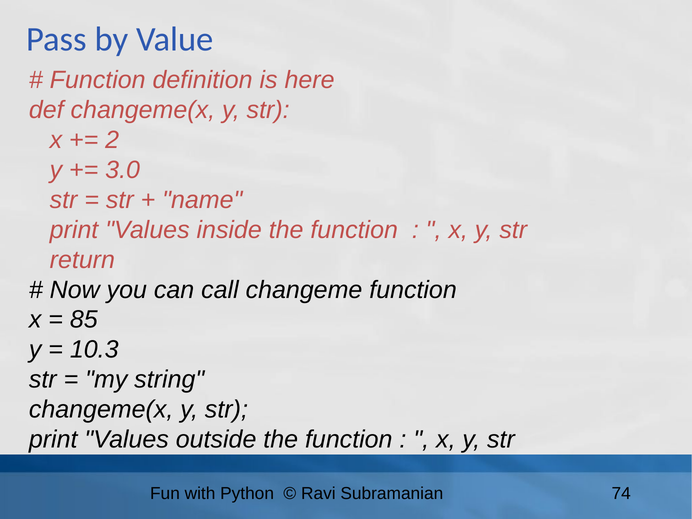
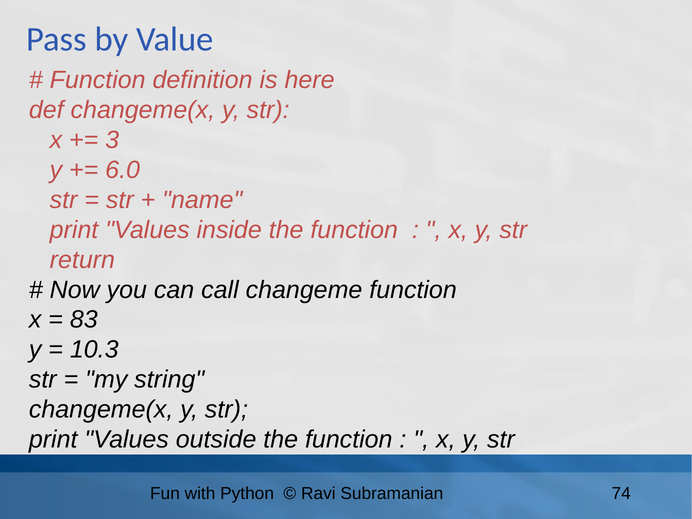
2: 2 -> 3
3.0: 3.0 -> 6.0
85: 85 -> 83
